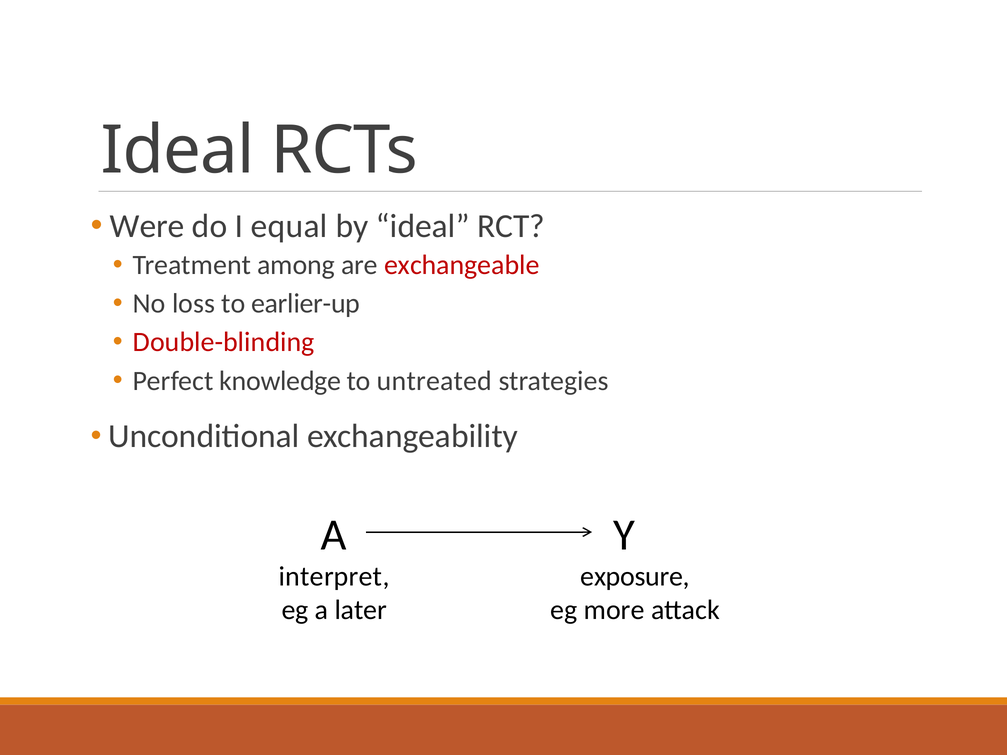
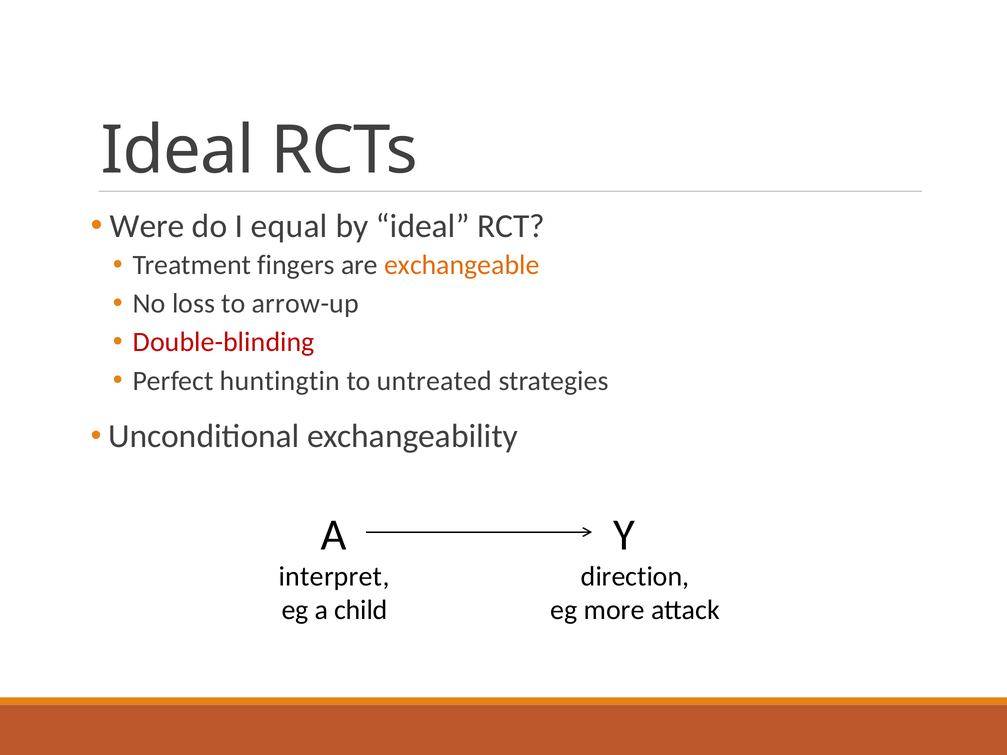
among: among -> fingers
exchangeable colour: red -> orange
earlier-up: earlier-up -> arrow-up
knowledge: knowledge -> huntingtin
exposure: exposure -> direction
later: later -> child
